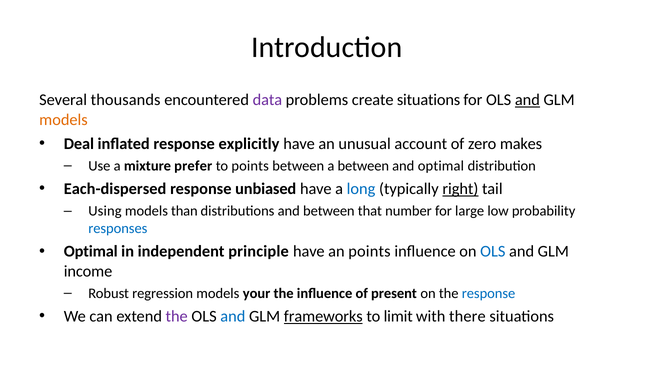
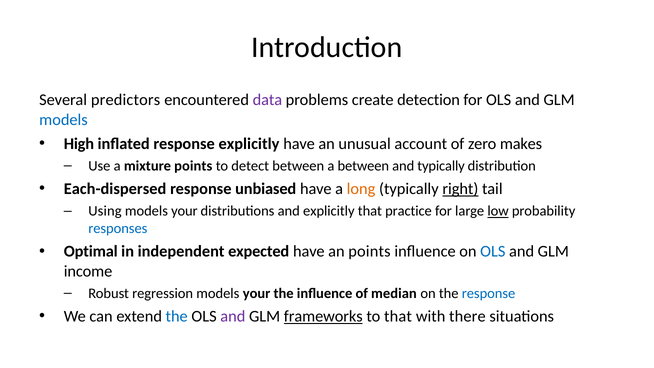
thousands: thousands -> predictors
create situations: situations -> detection
and at (527, 100) underline: present -> none
models at (63, 120) colour: orange -> blue
Deal: Deal -> High
mixture prefer: prefer -> points
to points: points -> detect
and optimal: optimal -> typically
long colour: blue -> orange
than at (184, 211): than -> your
and between: between -> explicitly
number: number -> practice
low underline: none -> present
principle: principle -> expected
present: present -> median
the at (177, 316) colour: purple -> blue
and at (233, 316) colour: blue -> purple
to limit: limit -> that
